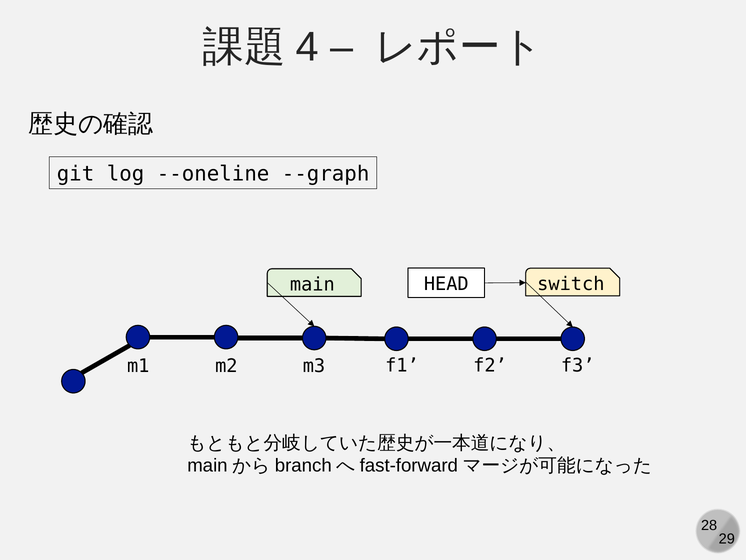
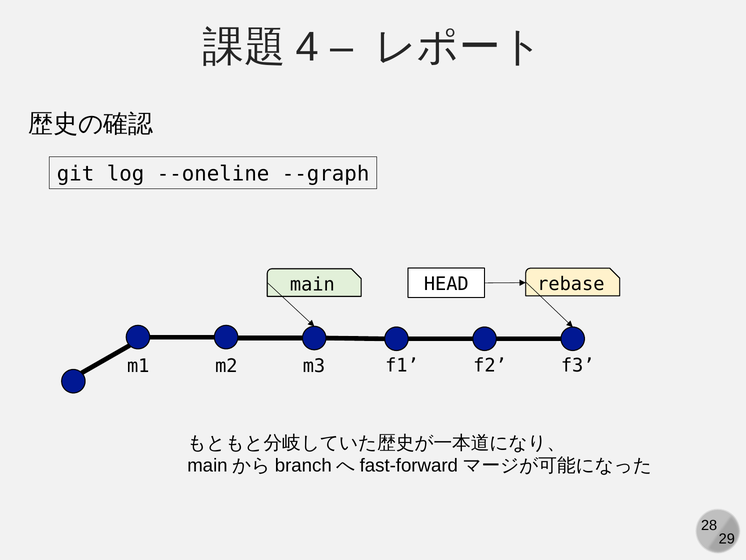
switch: switch -> rebase
